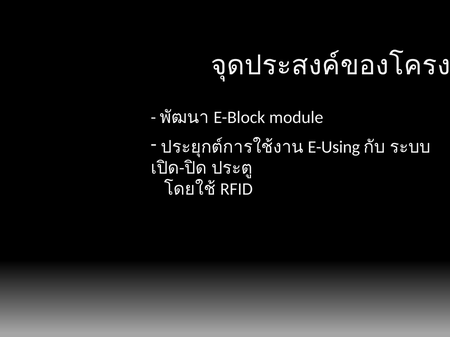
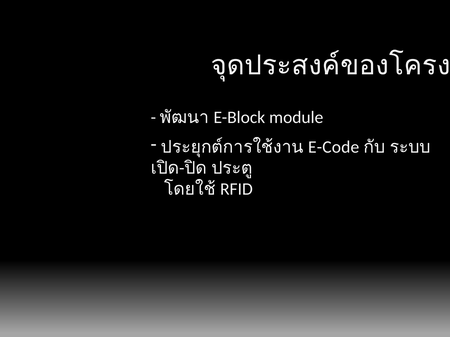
E-Using: E-Using -> E-Code
